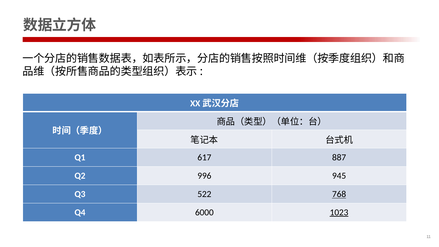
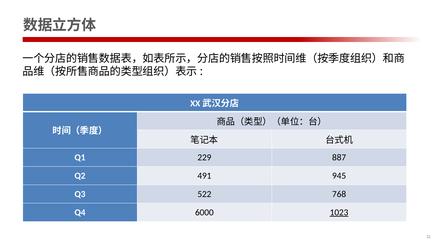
617: 617 -> 229
996: 996 -> 491
768 underline: present -> none
